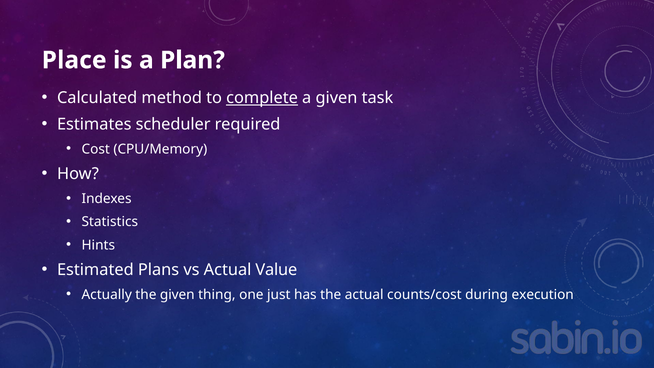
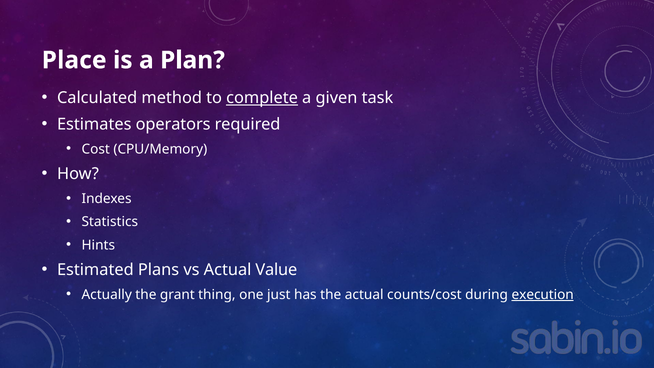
scheduler: scheduler -> operators
the given: given -> grant
execution underline: none -> present
